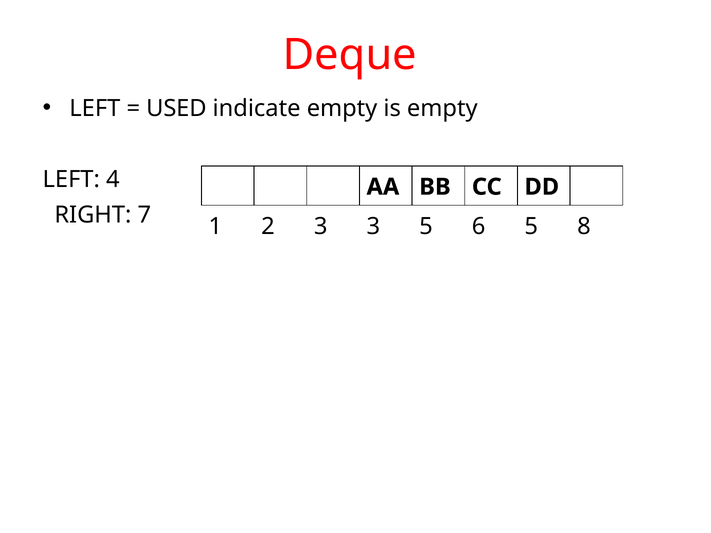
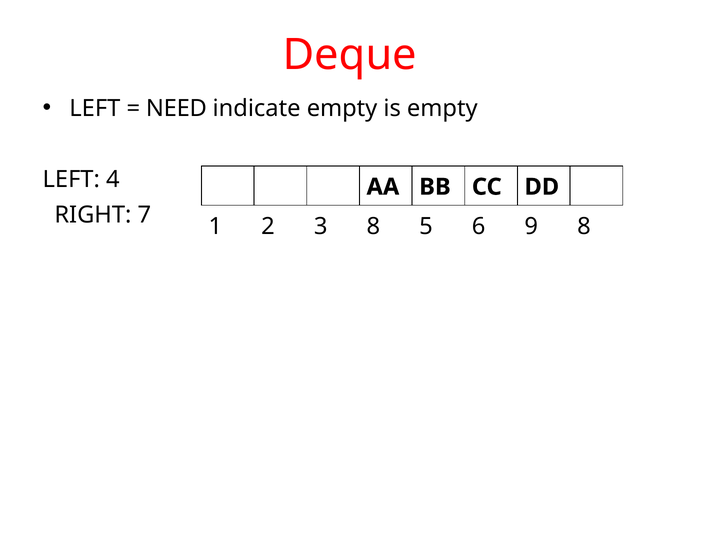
USED: USED -> NEED
3 3: 3 -> 8
6 5: 5 -> 9
